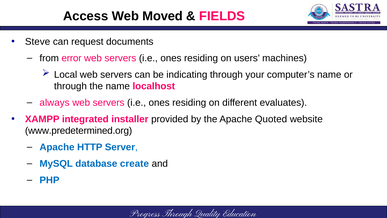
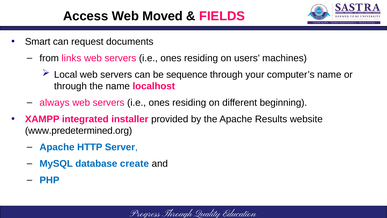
Steve: Steve -> Smart
error: error -> links
indicating: indicating -> sequence
evaluates: evaluates -> beginning
Quoted: Quoted -> Results
